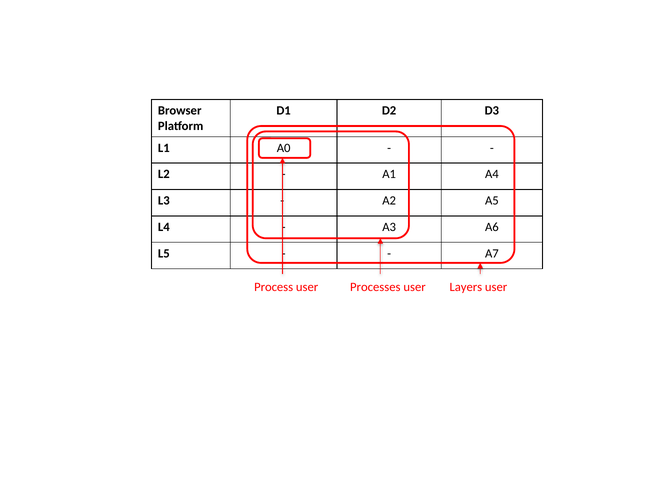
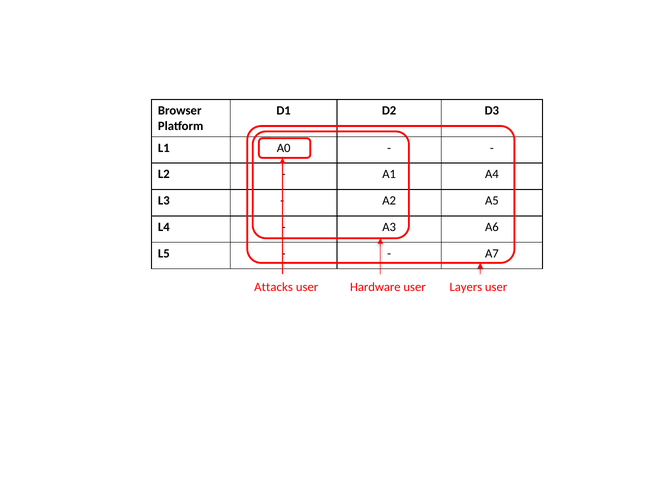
Process: Process -> Attacks
Processes: Processes -> Hardware
